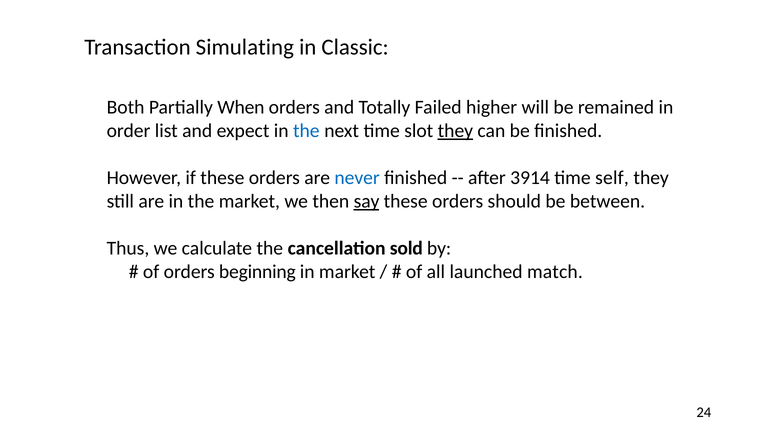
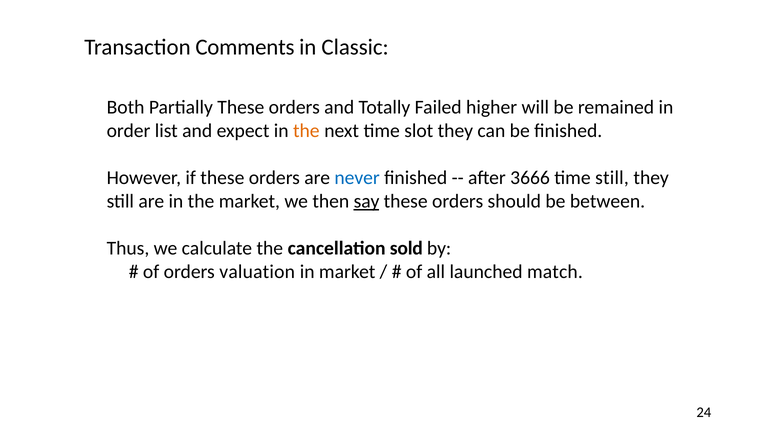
Simulating: Simulating -> Comments
Partially When: When -> These
the at (306, 131) colour: blue -> orange
they at (455, 131) underline: present -> none
3914: 3914 -> 3666
time self: self -> still
beginning: beginning -> valuation
